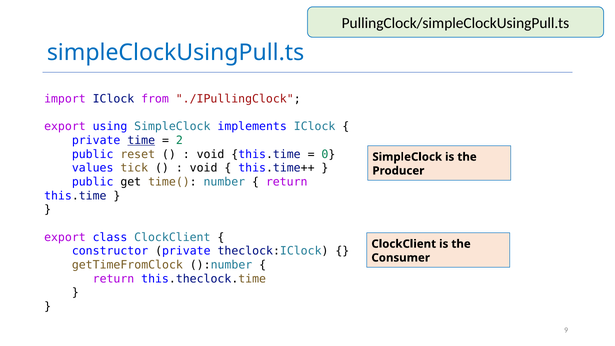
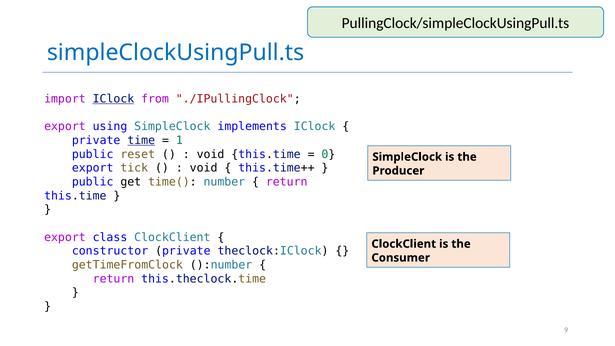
IClock at (113, 99) underline: none -> present
2: 2 -> 1
values at (93, 168): values -> export
